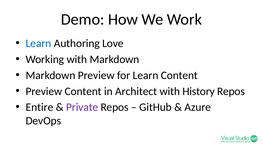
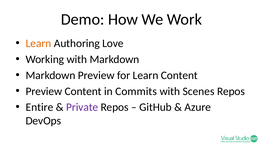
Learn at (38, 43) colour: blue -> orange
Architect: Architect -> Commits
History: History -> Scenes
